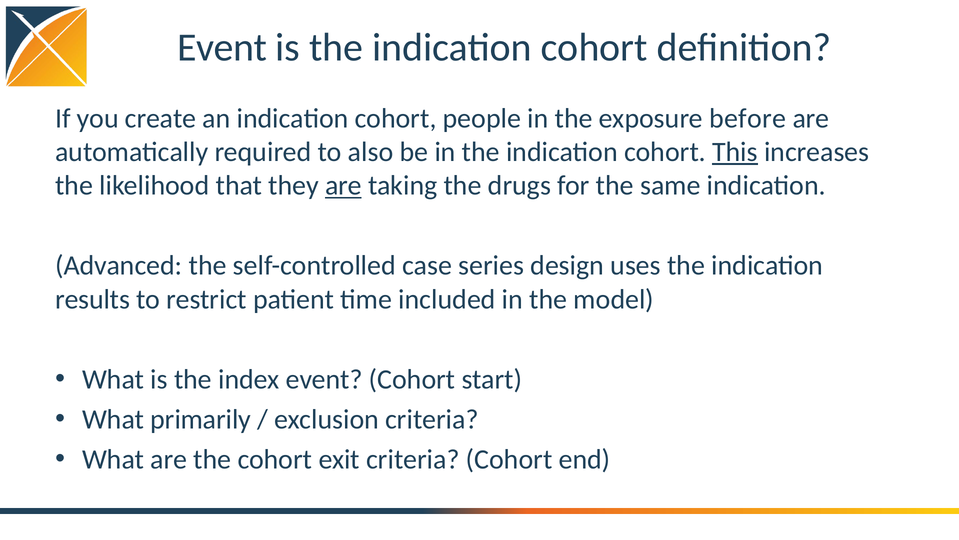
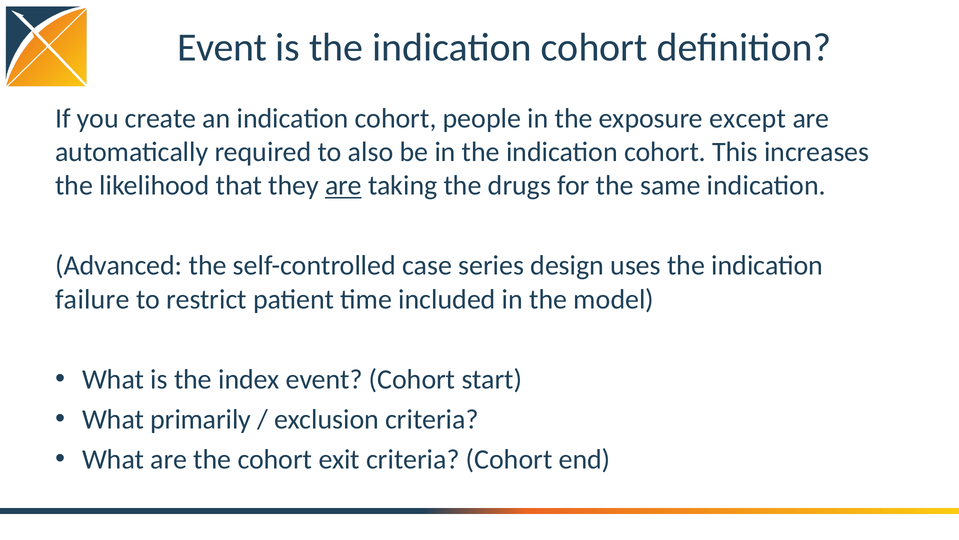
before: before -> except
This underline: present -> none
results: results -> failure
